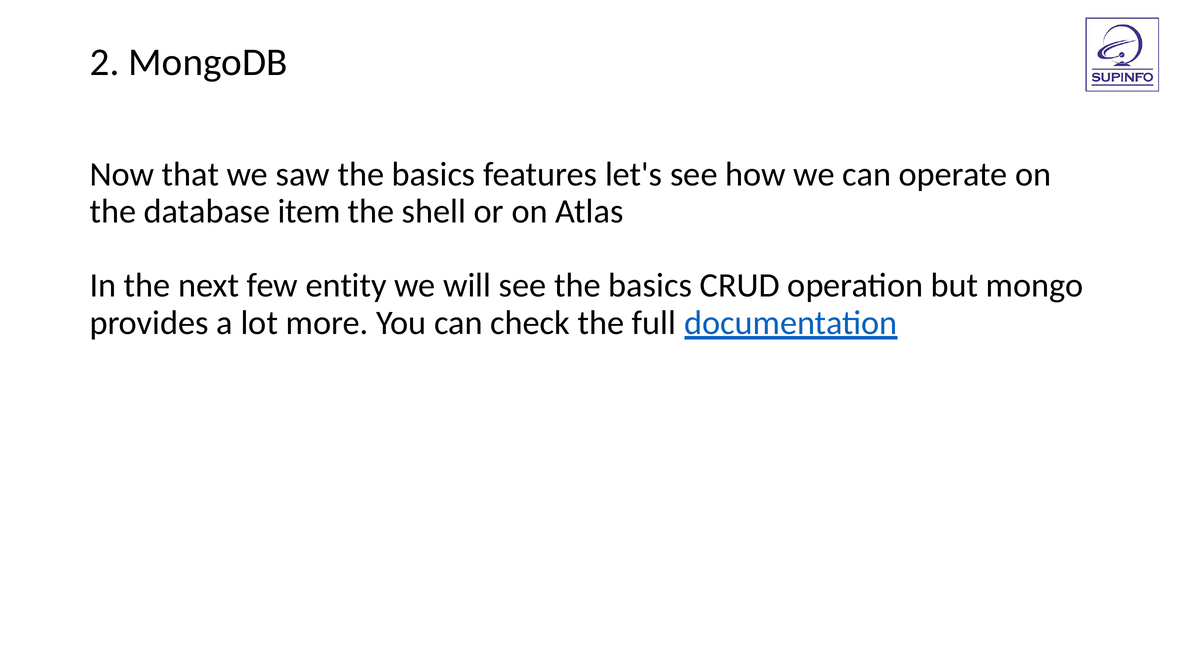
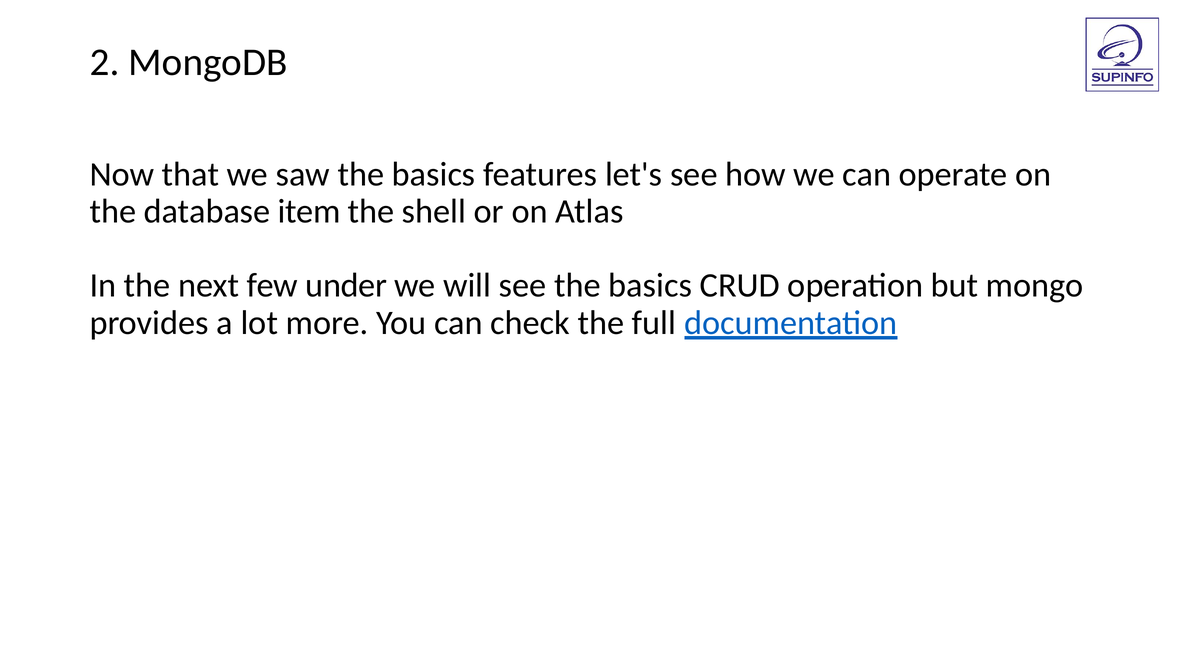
entity: entity -> under
